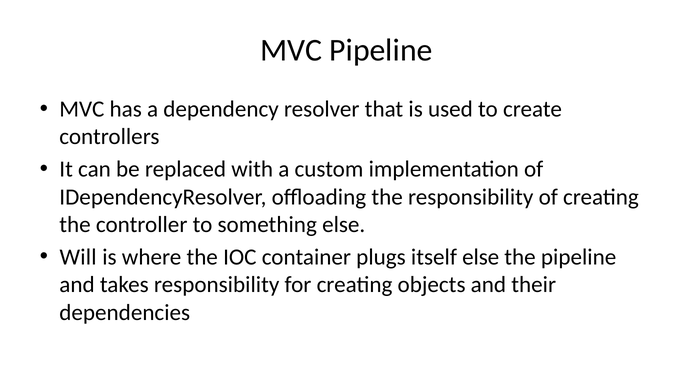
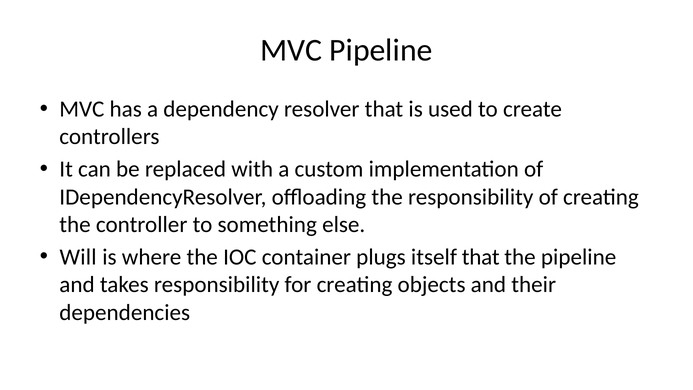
itself else: else -> that
